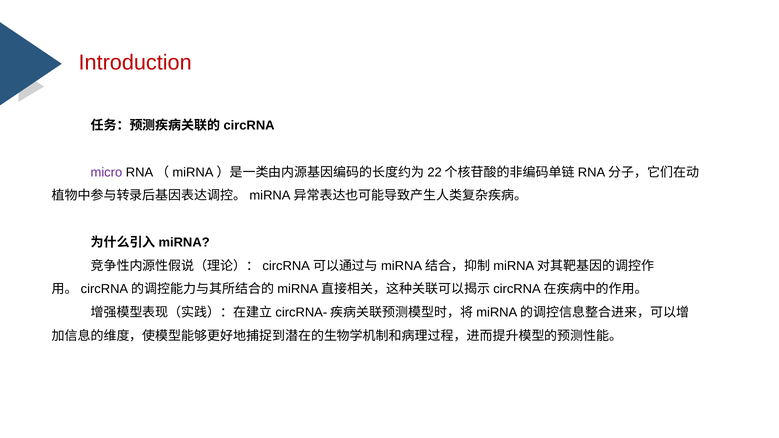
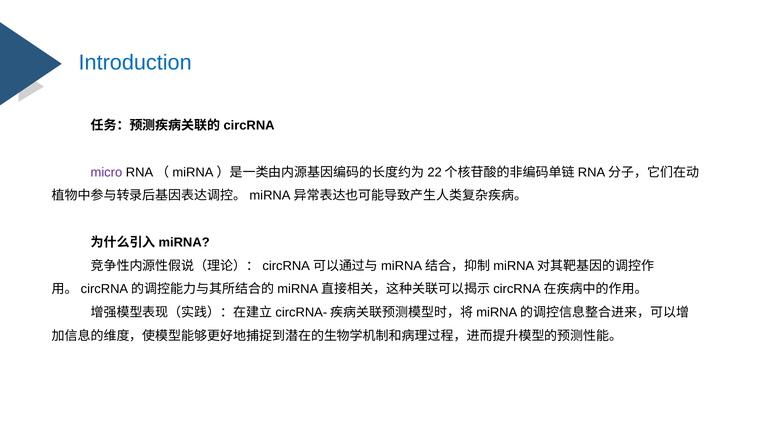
Introduction colour: red -> blue
